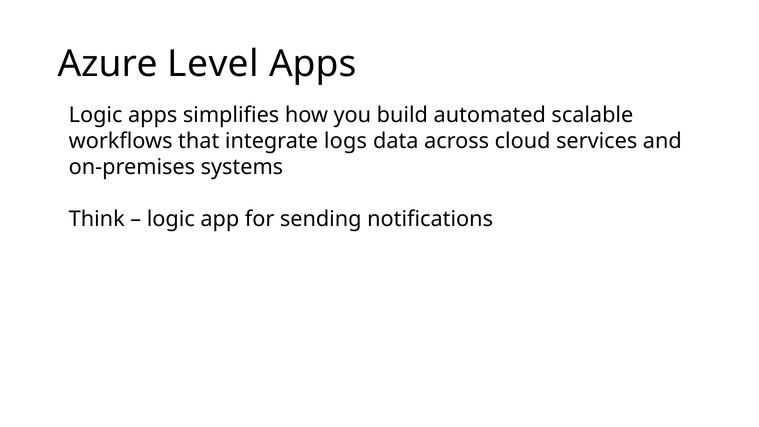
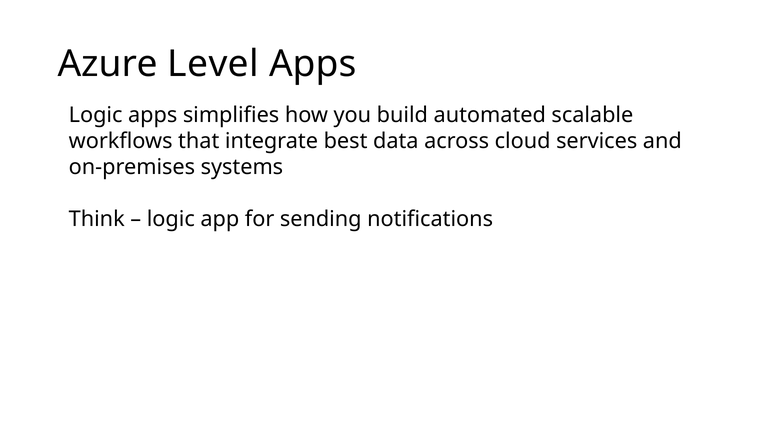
logs: logs -> best
